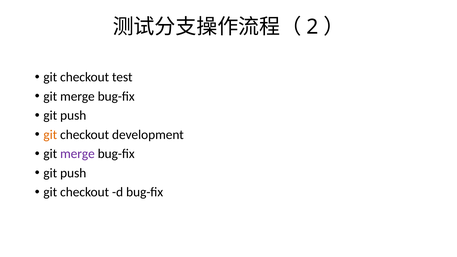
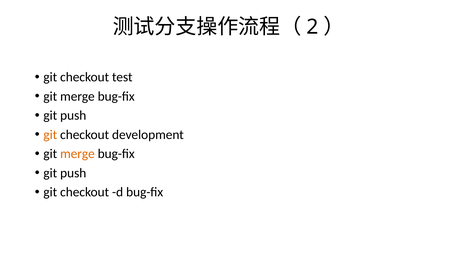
merge at (77, 154) colour: purple -> orange
